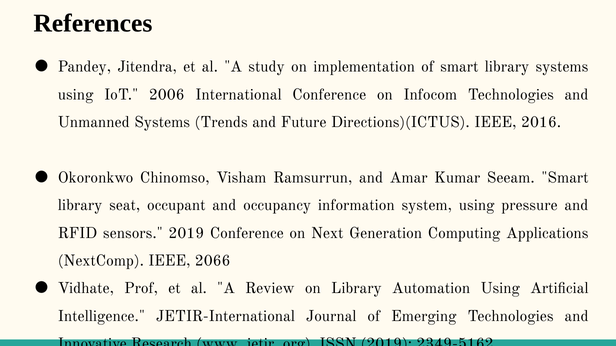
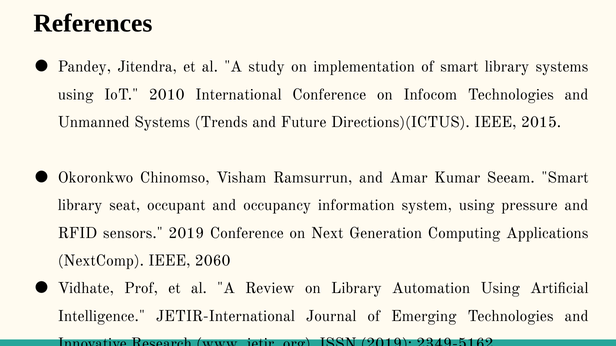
2006: 2006 -> 2010
2016: 2016 -> 2015
2066: 2066 -> 2060
